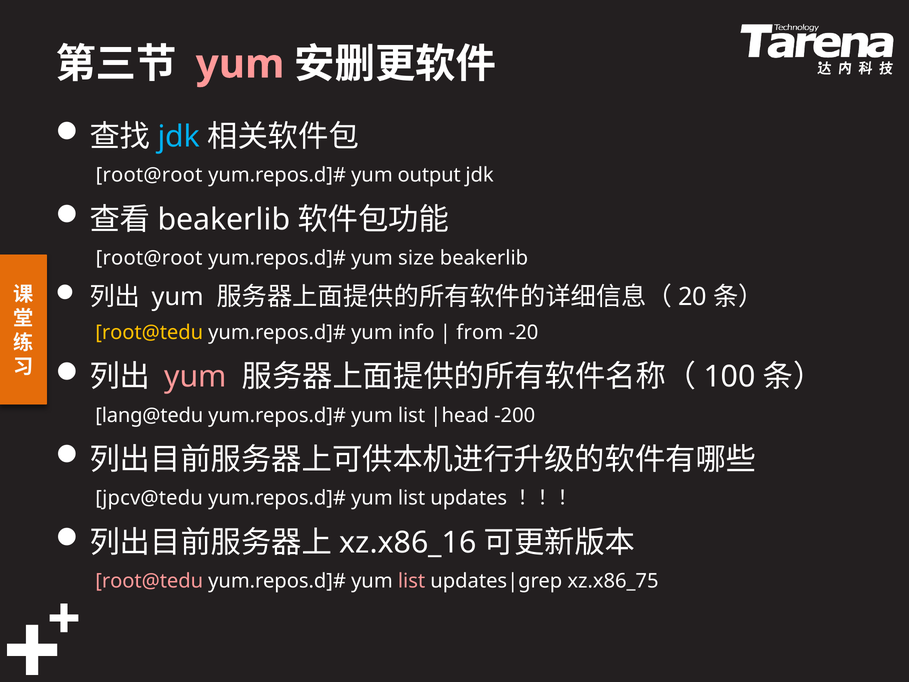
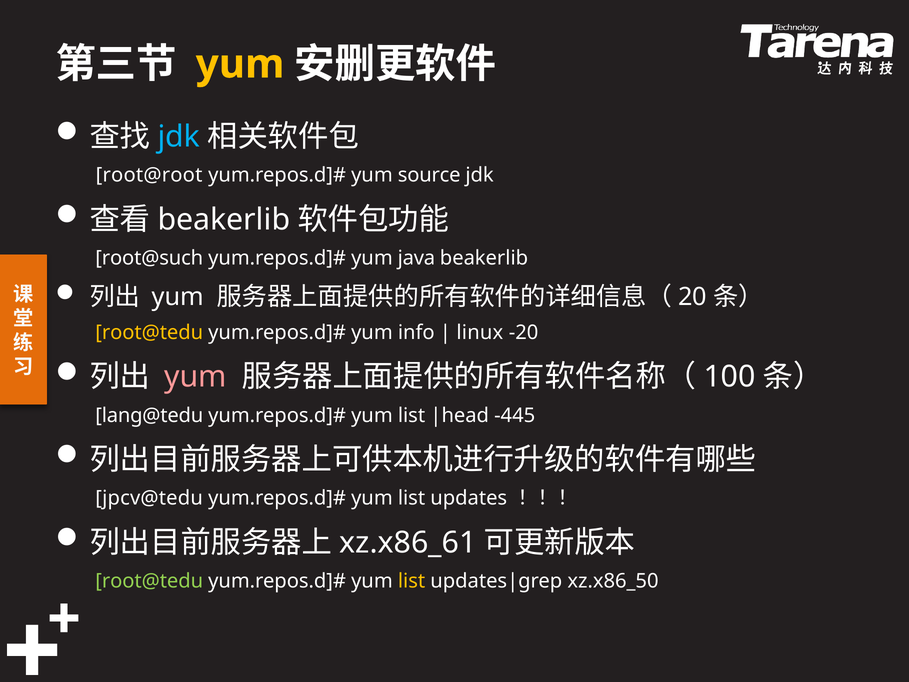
yum at (240, 64) colour: pink -> yellow
output: output -> source
root@root at (149, 258): root@root -> root@such
size: size -> java
from: from -> linux
-200: -200 -> -445
xz.x86_16: xz.x86_16 -> xz.x86_61
root@tedu at (149, 581) colour: pink -> light green
list at (412, 581) colour: pink -> yellow
xz.x86_75: xz.x86_75 -> xz.x86_50
